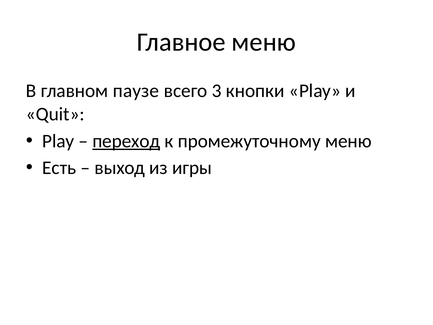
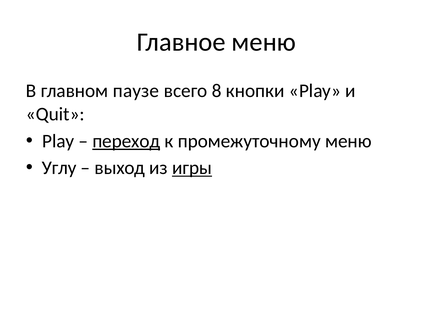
3: 3 -> 8
Есть: Есть -> Углу
игры underline: none -> present
